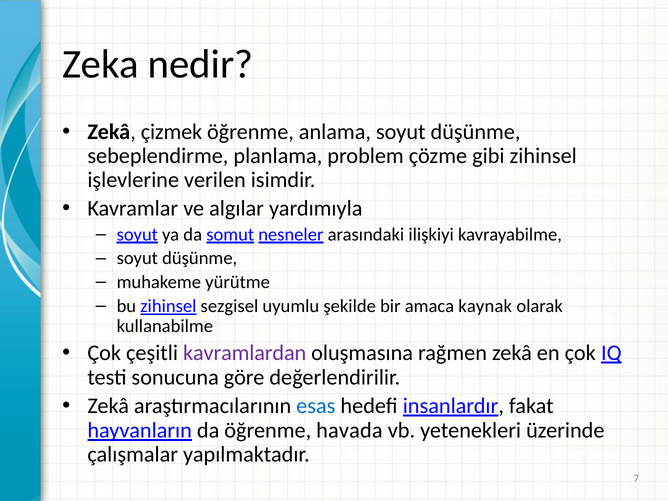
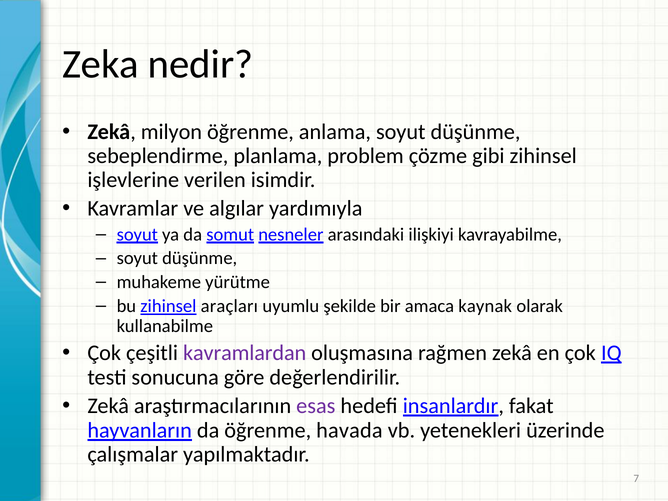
çizmek: çizmek -> milyon
sezgisel: sezgisel -> araçları
esas colour: blue -> purple
